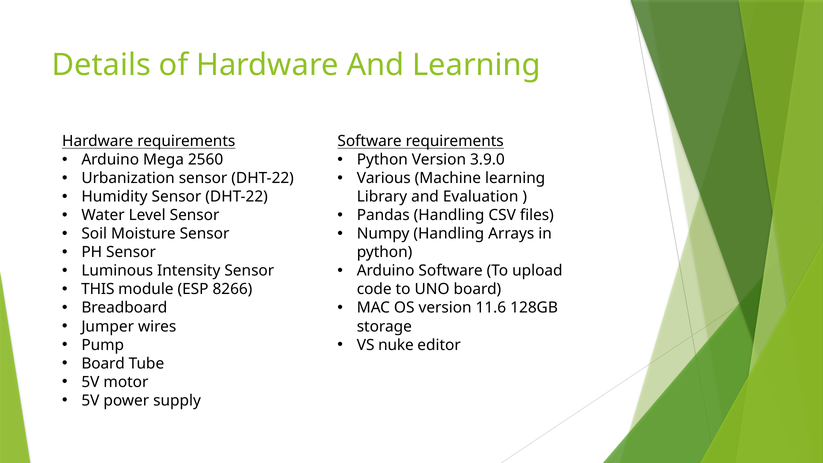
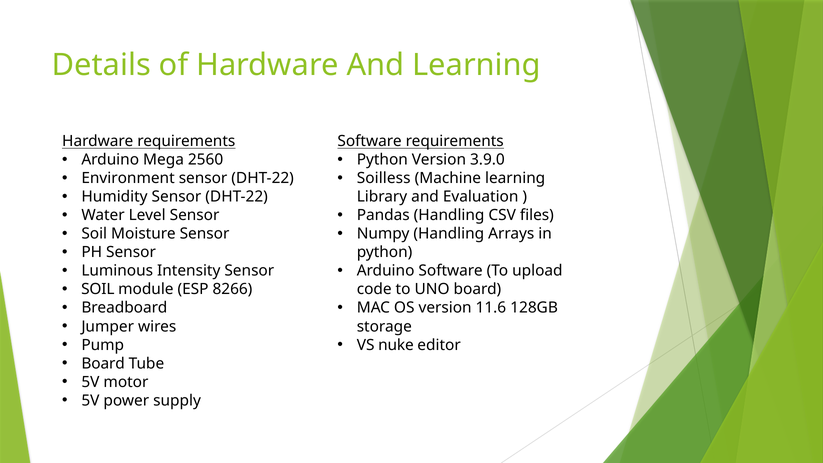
Urbanization: Urbanization -> Environment
Various: Various -> Soilless
THIS at (98, 289): THIS -> SOIL
